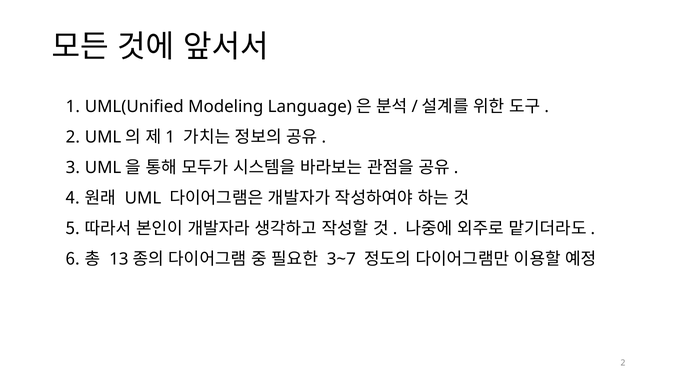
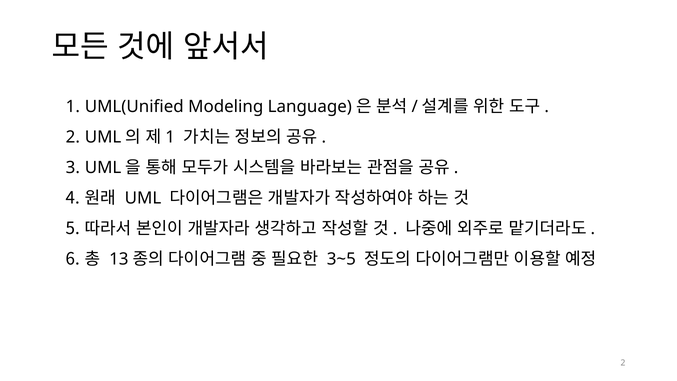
3~7: 3~7 -> 3~5
